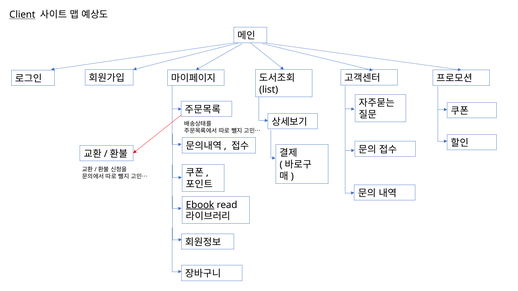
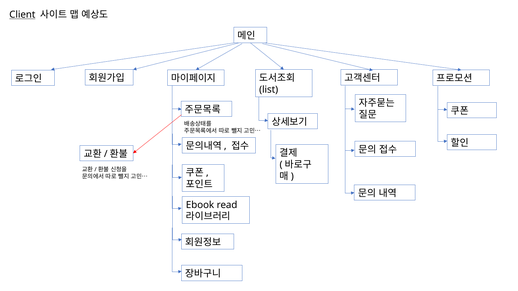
Ebook underline: present -> none
